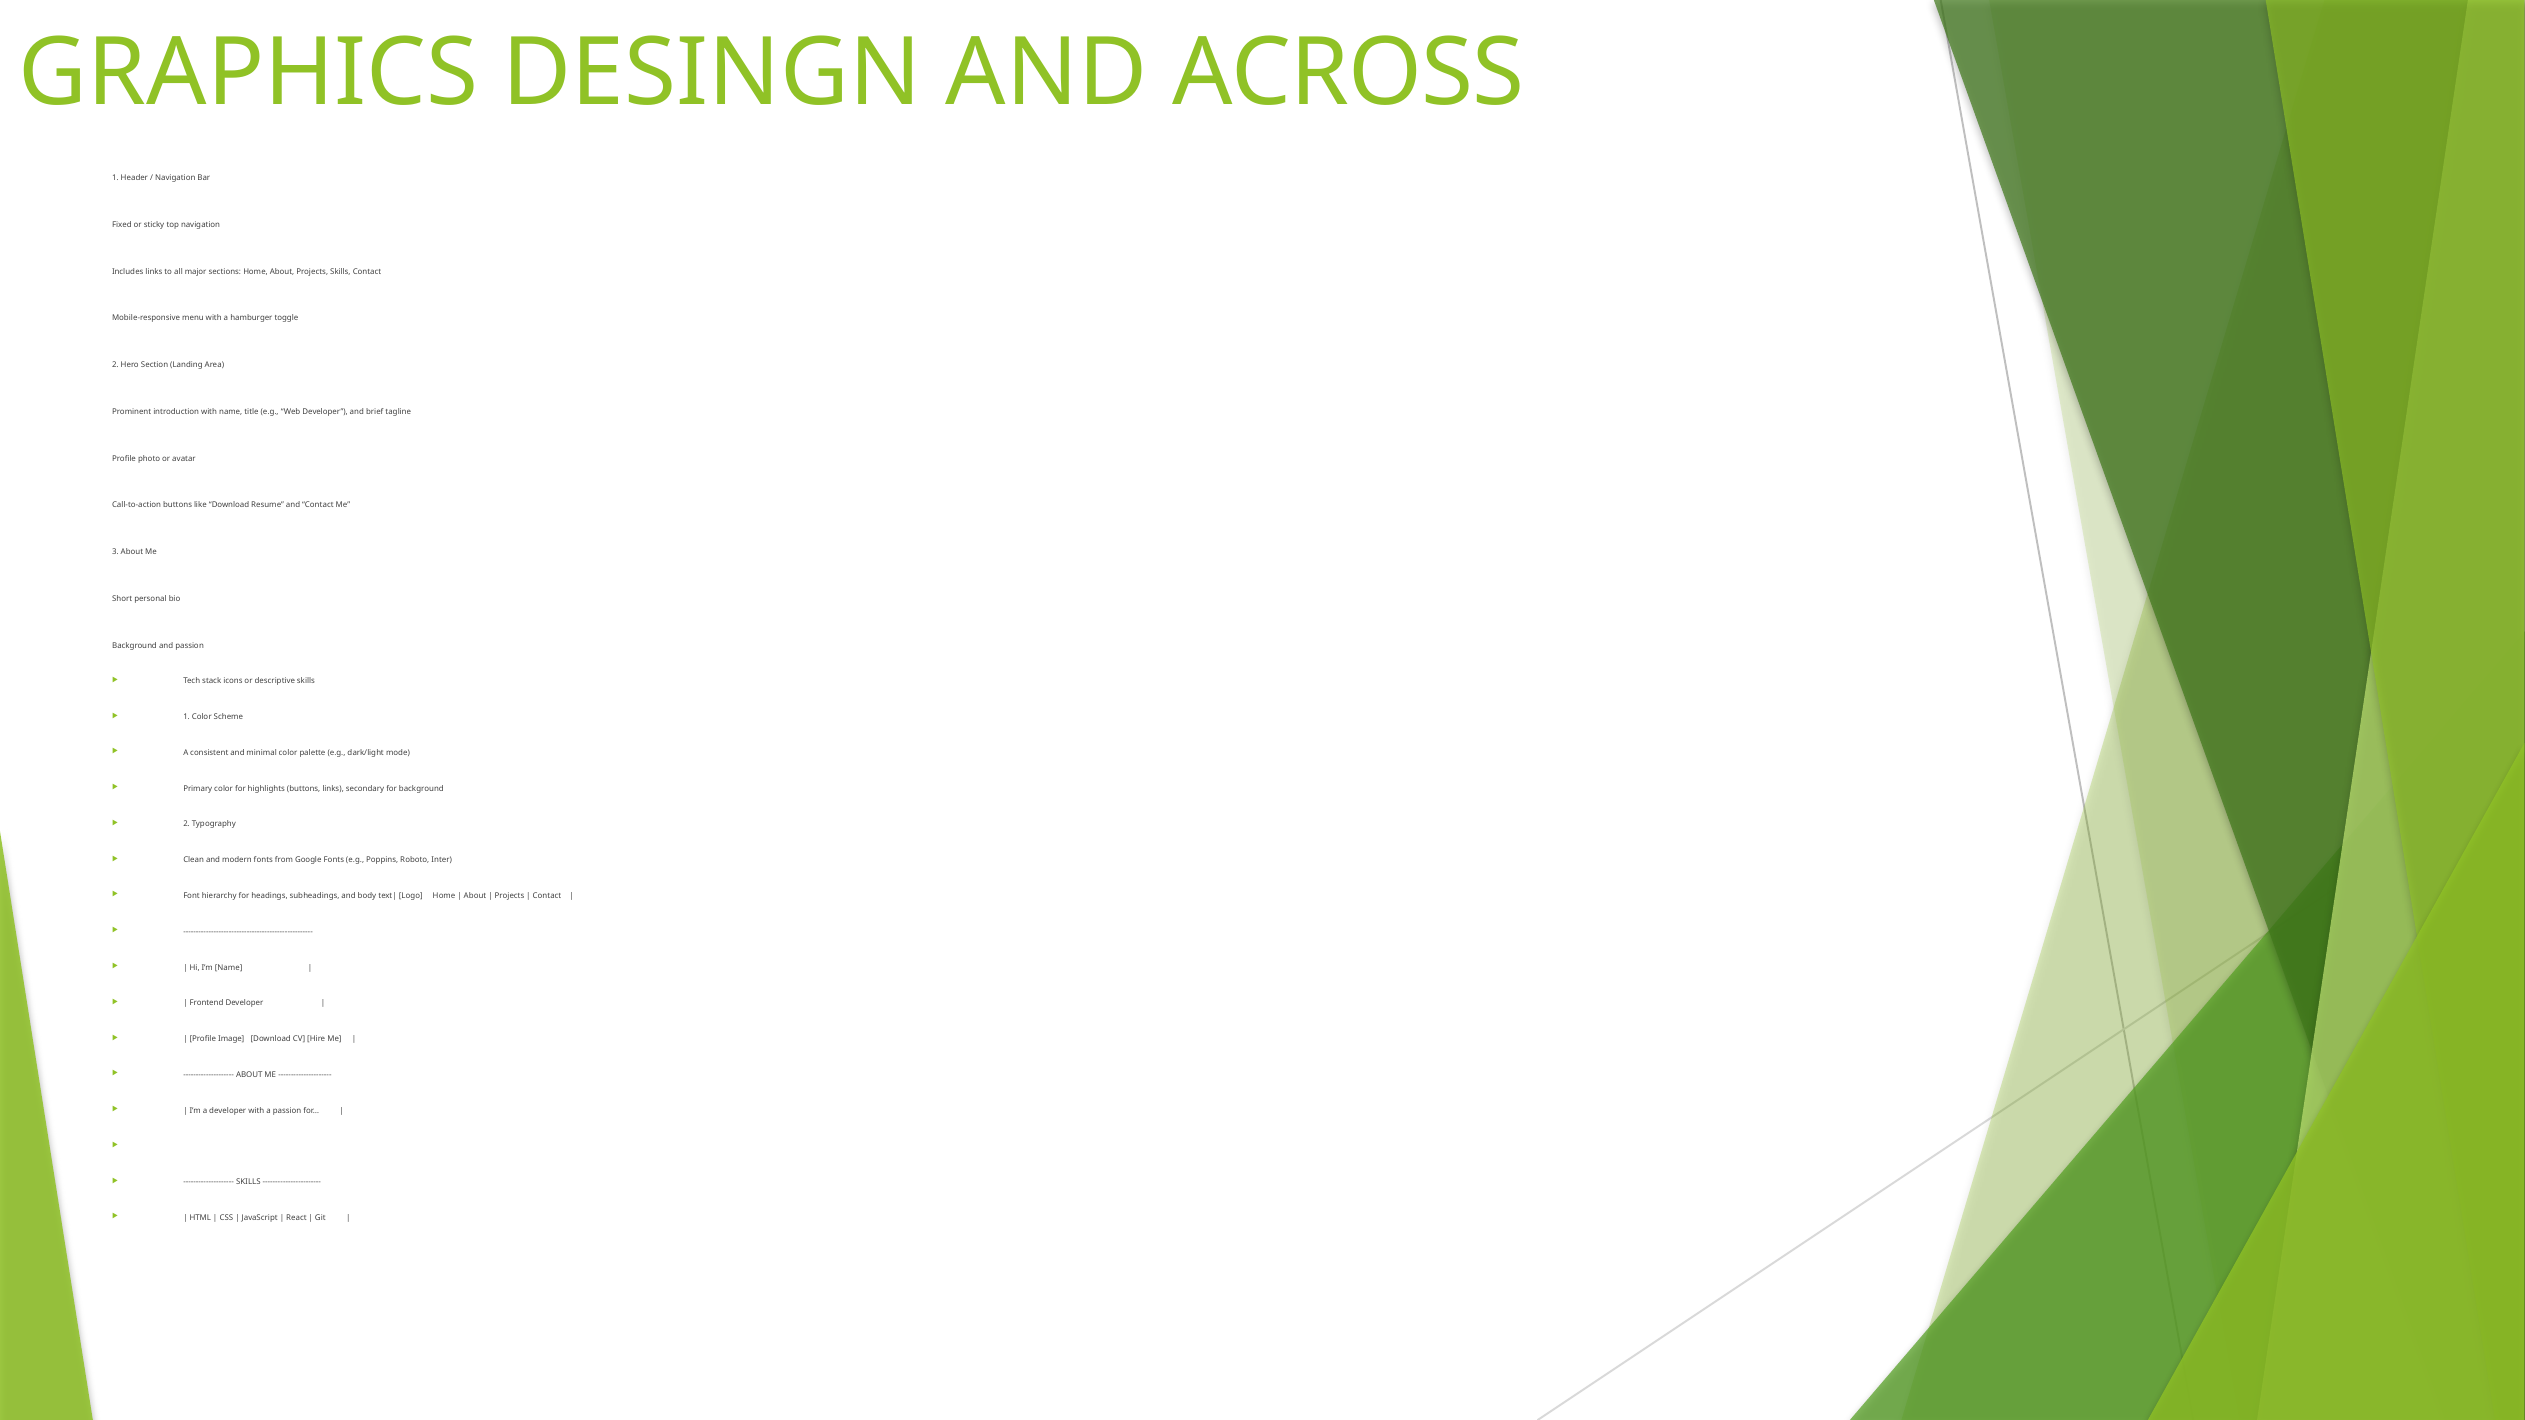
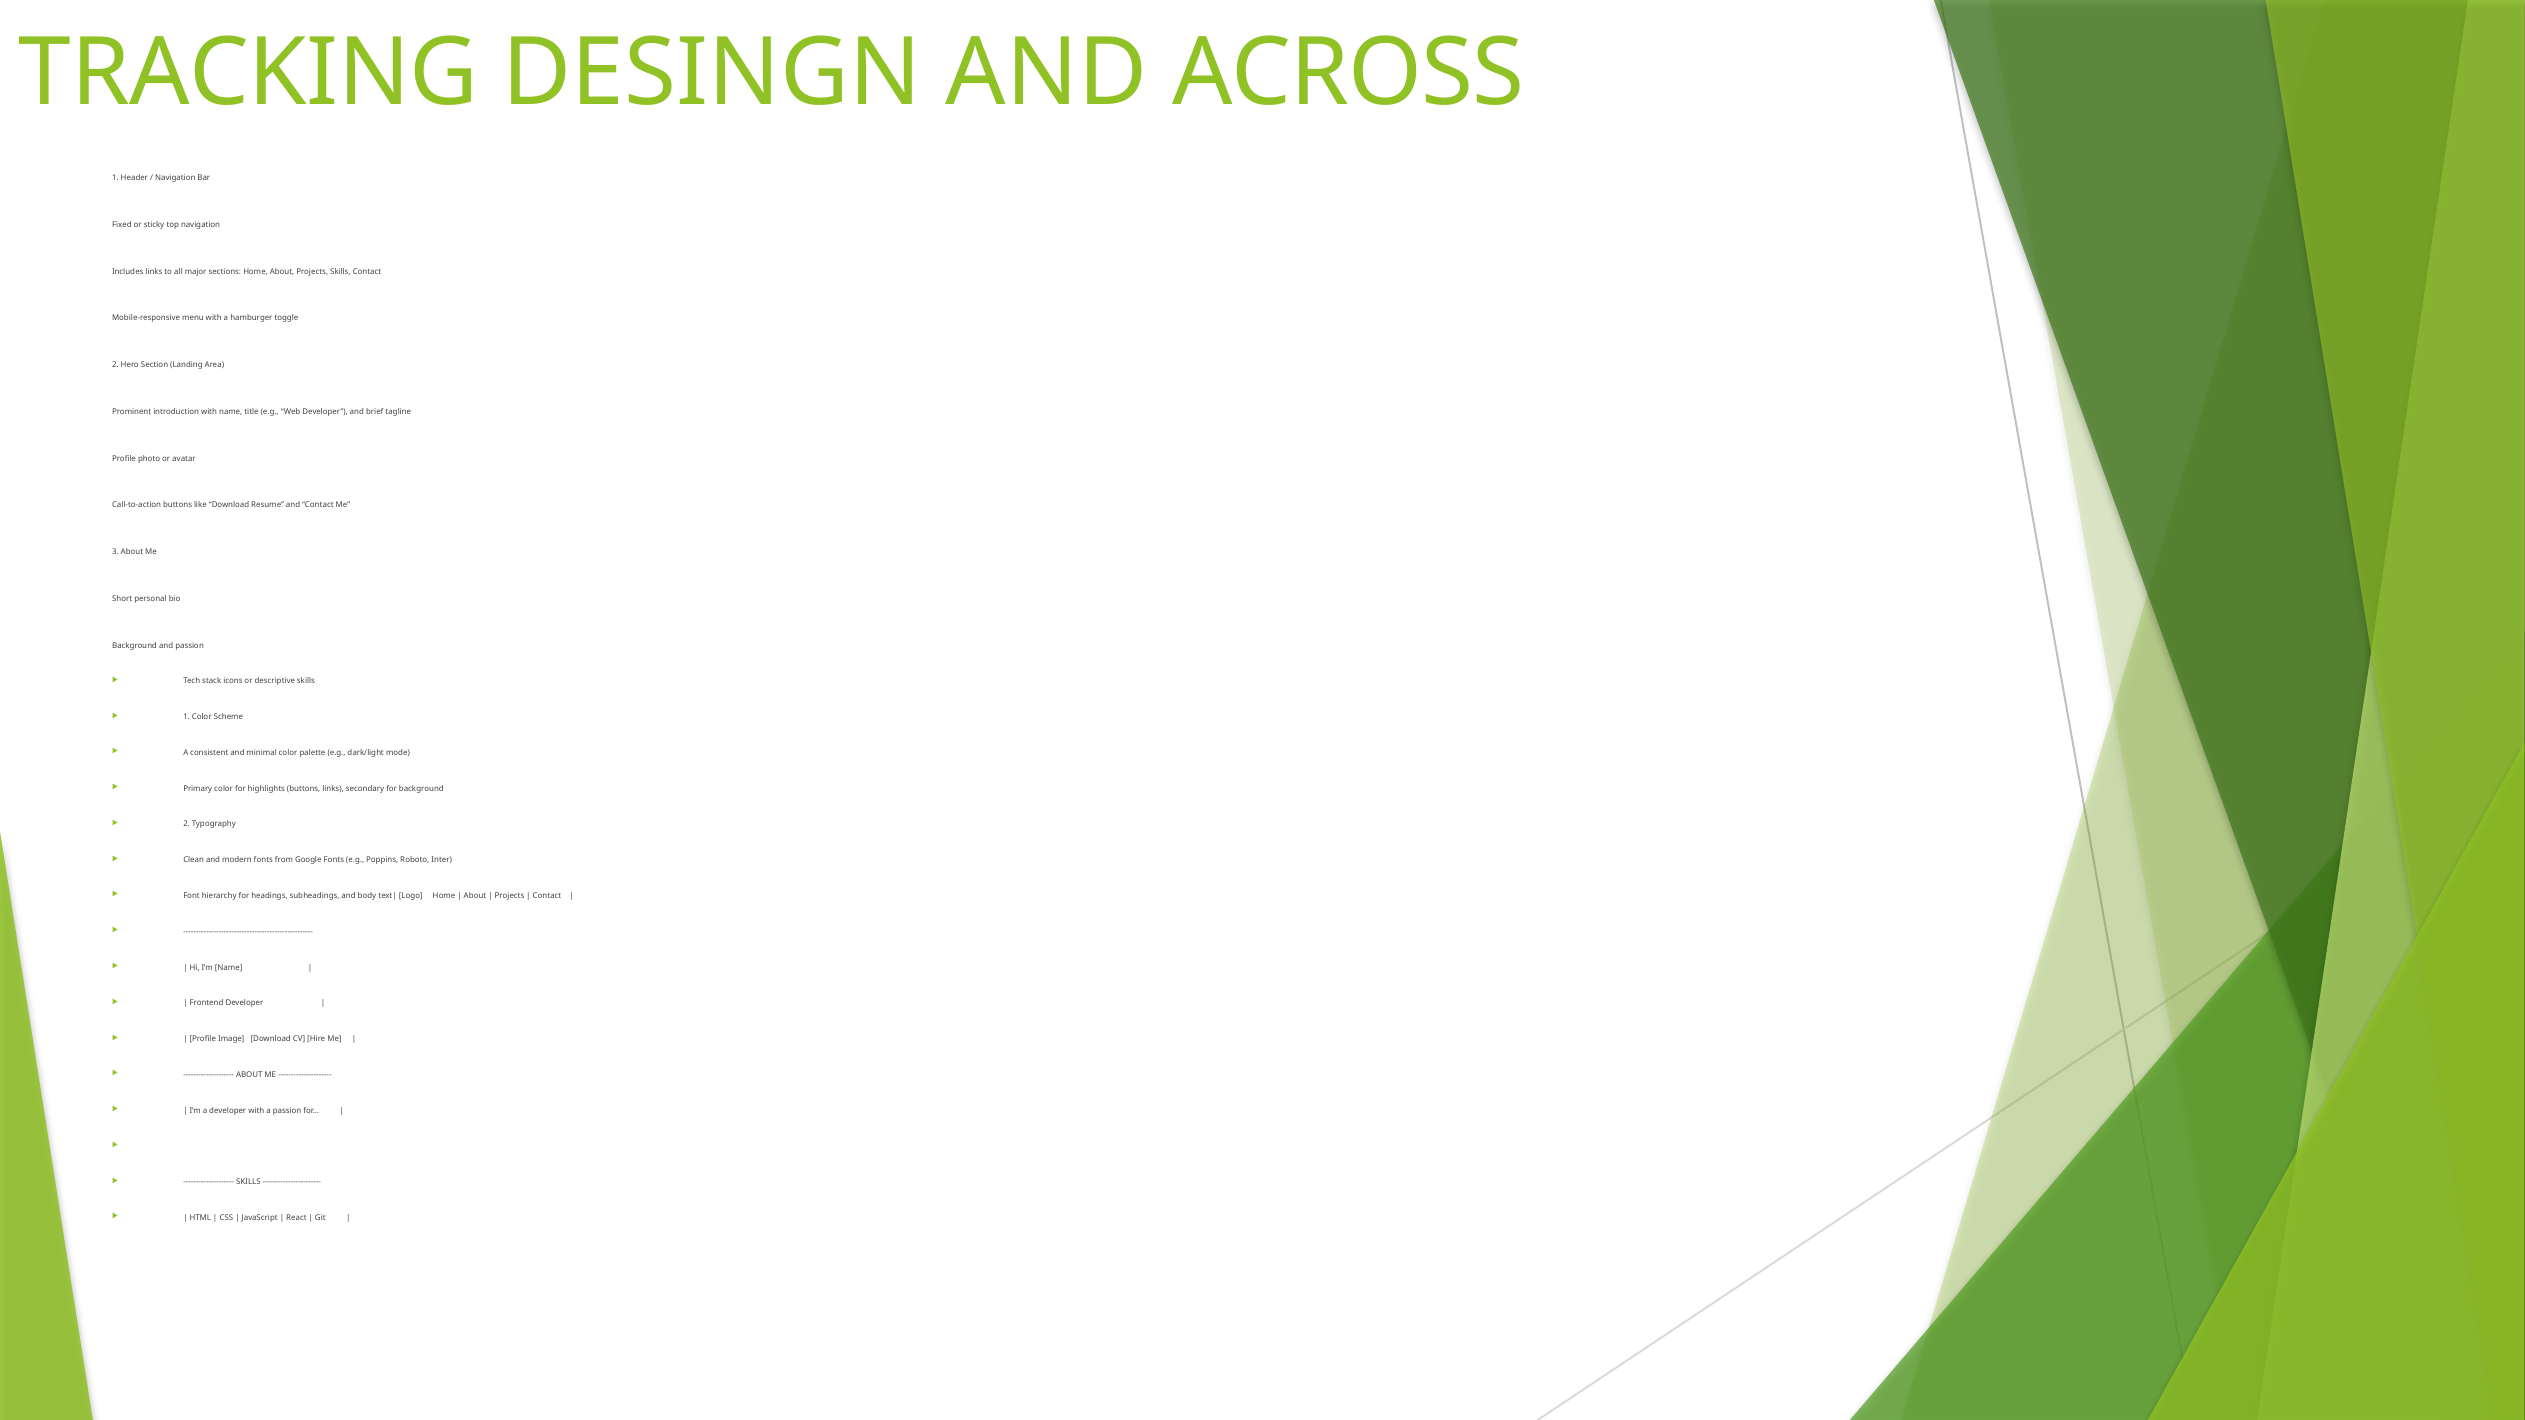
GRAPHICS: GRAPHICS -> TRACKING
